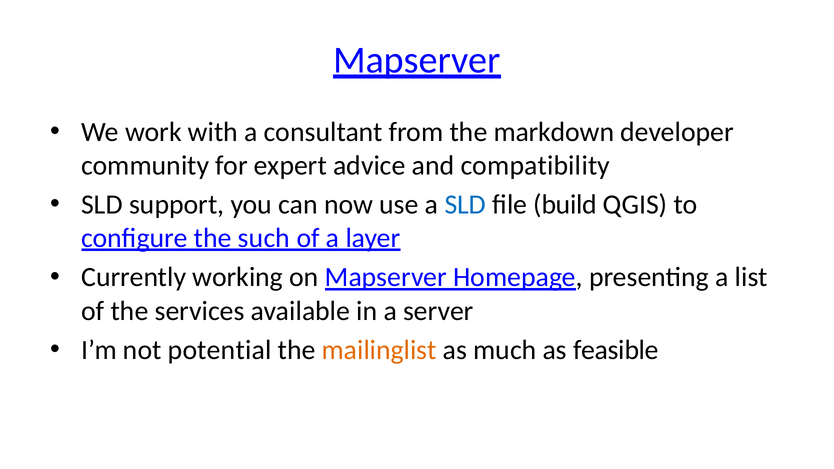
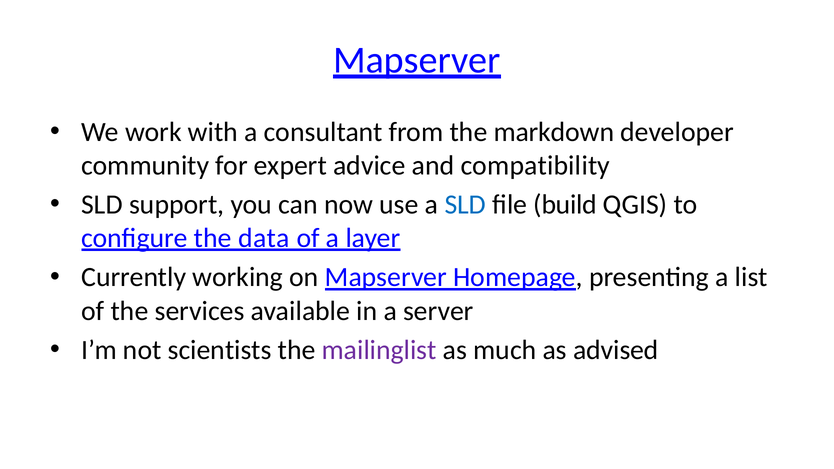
such: such -> data
potential: potential -> scientists
mailinglist colour: orange -> purple
feasible: feasible -> advised
